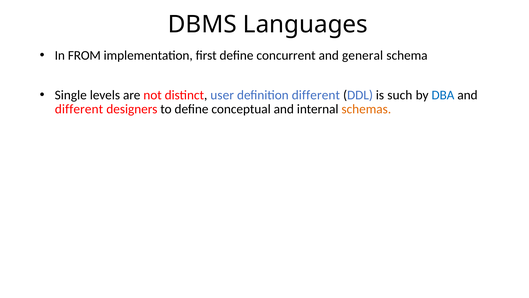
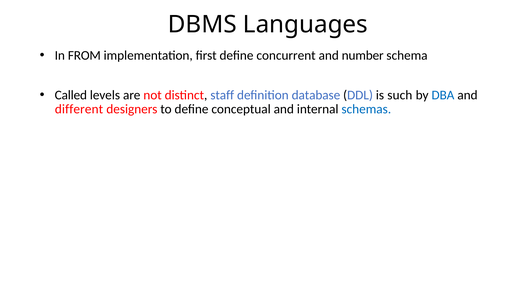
general: general -> number
Single: Single -> Called
user: user -> staff
definition different: different -> database
schemas colour: orange -> blue
